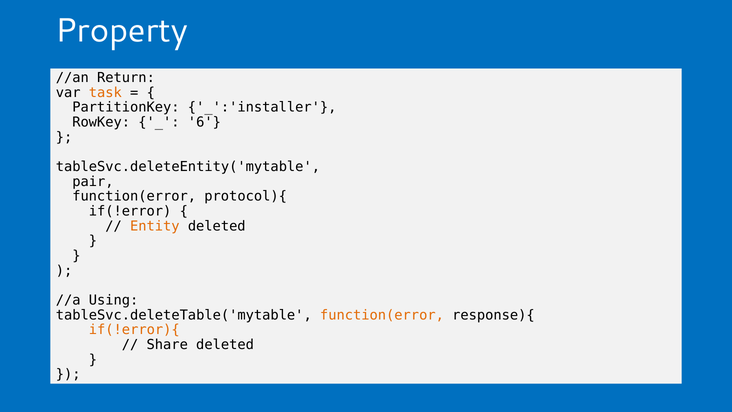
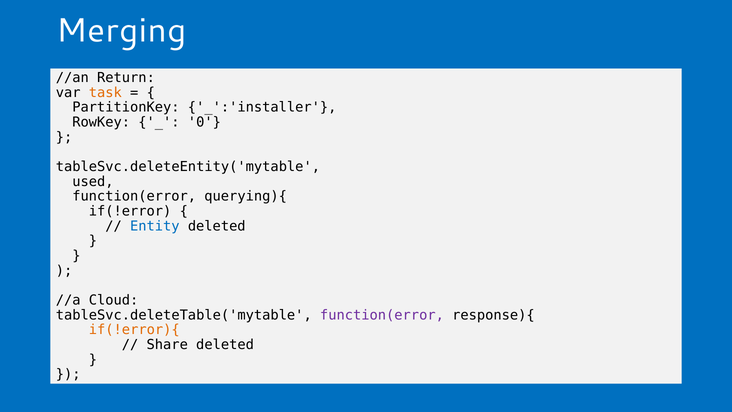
Property: Property -> Merging
6: 6 -> 0
pair: pair -> used
protocol){: protocol){ -> querying){
Entity colour: orange -> blue
Using: Using -> Cloud
function(error at (382, 315) colour: orange -> purple
